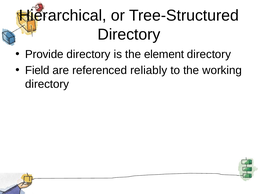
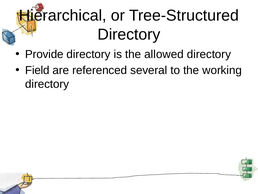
element: element -> allowed
reliably: reliably -> several
